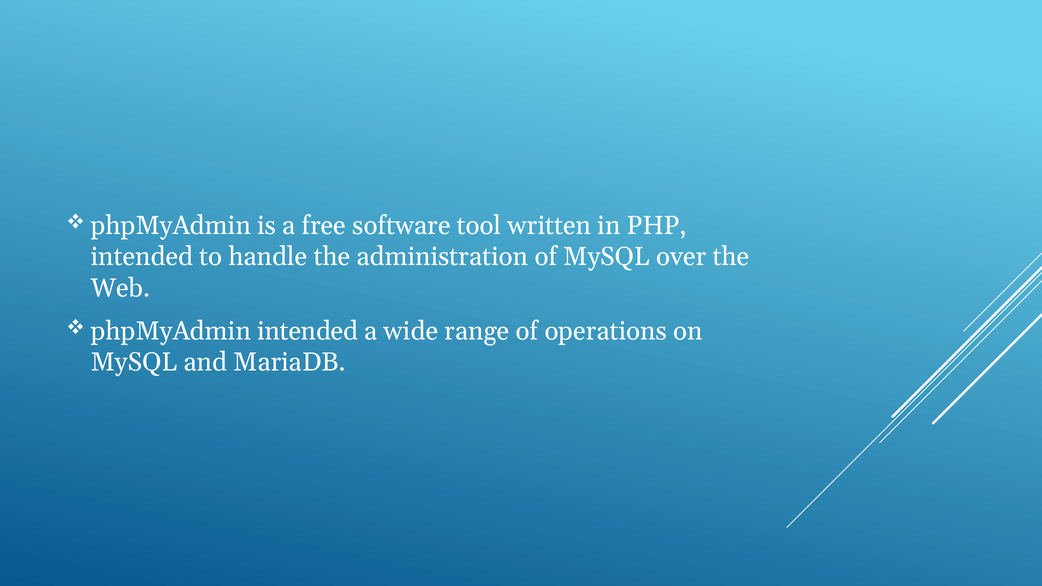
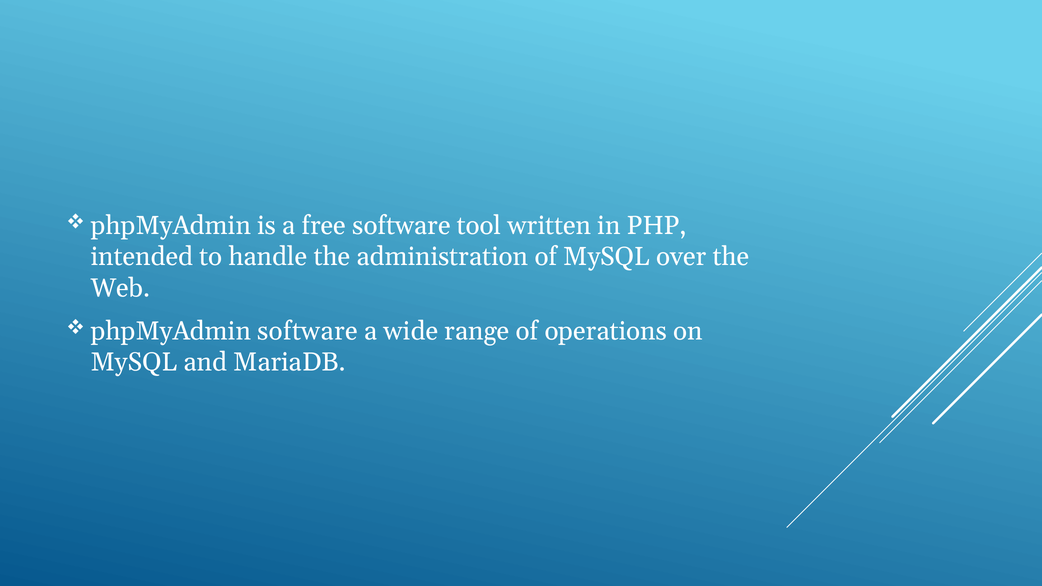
phpMyAdmin intended: intended -> software
